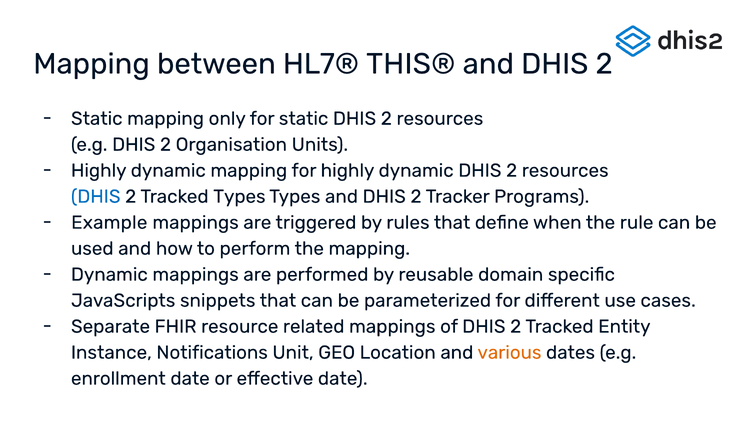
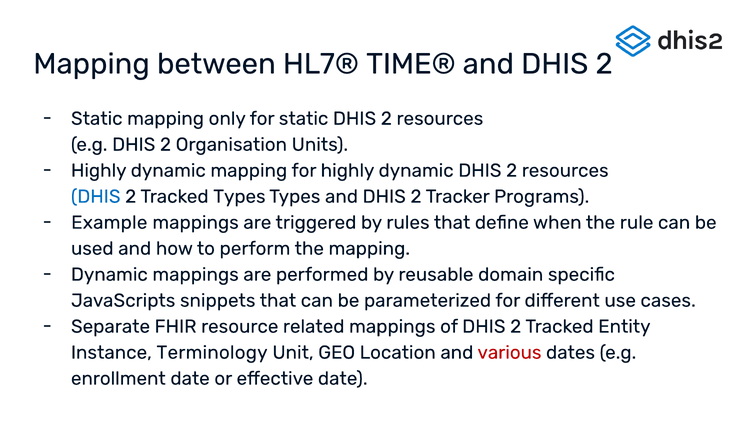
THIS®: THIS® -> TIME®
Notifications: Notifications -> Terminology
various colour: orange -> red
